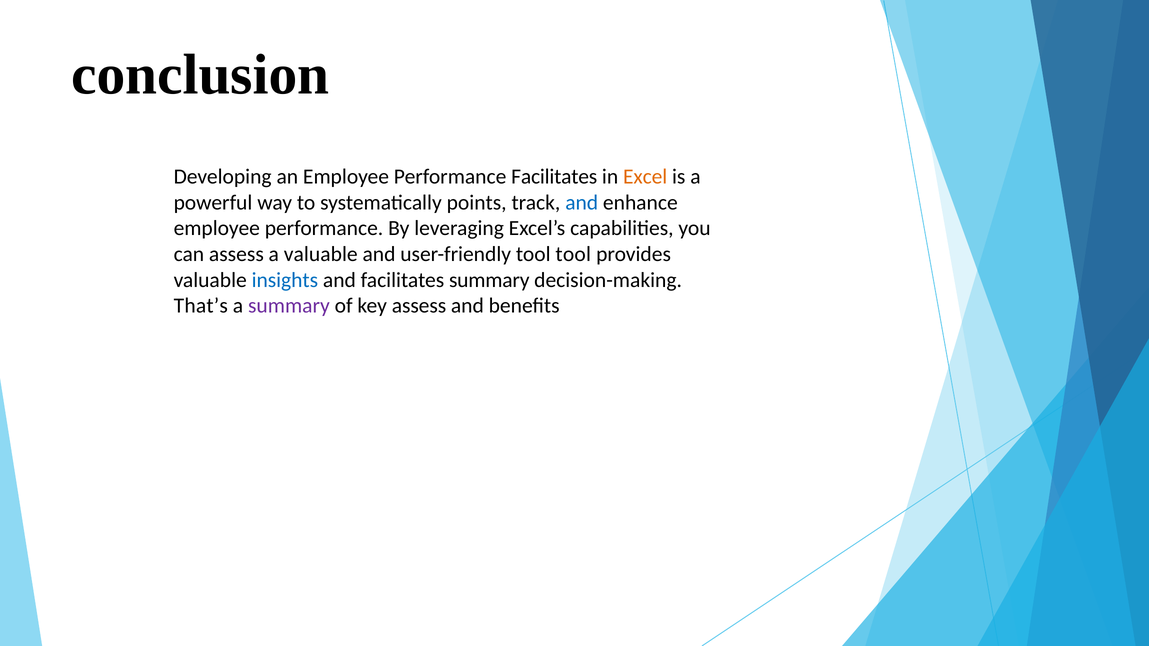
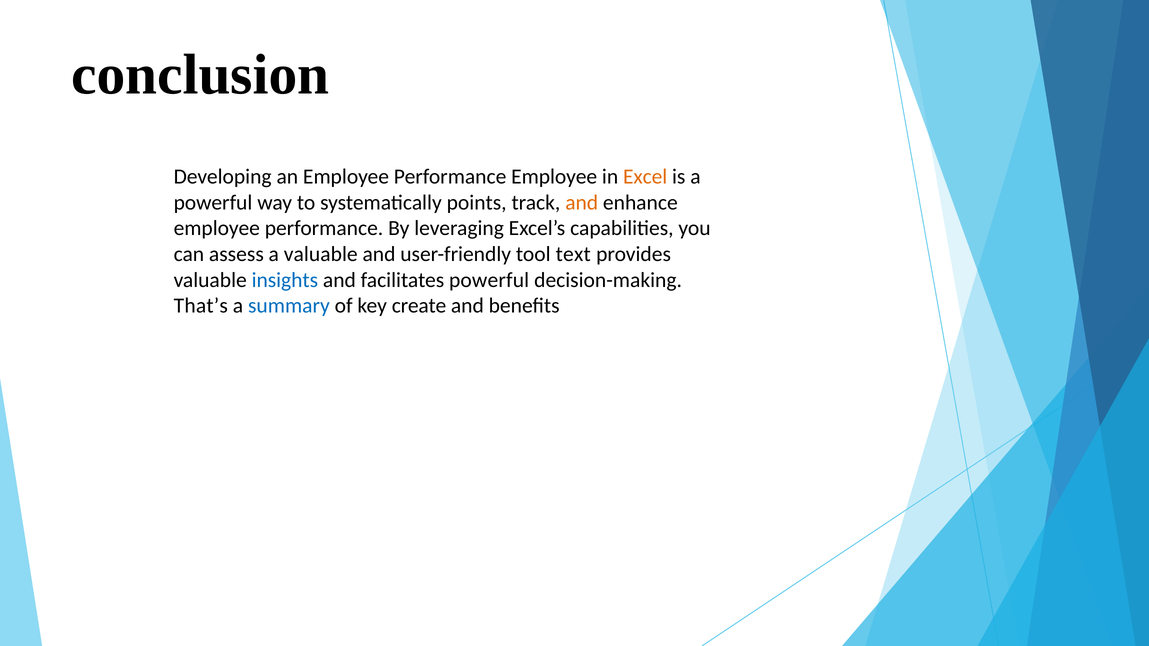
Performance Facilitates: Facilitates -> Employee
and at (582, 202) colour: blue -> orange
tool tool: tool -> text
facilitates summary: summary -> powerful
summary at (289, 306) colour: purple -> blue
key assess: assess -> create
